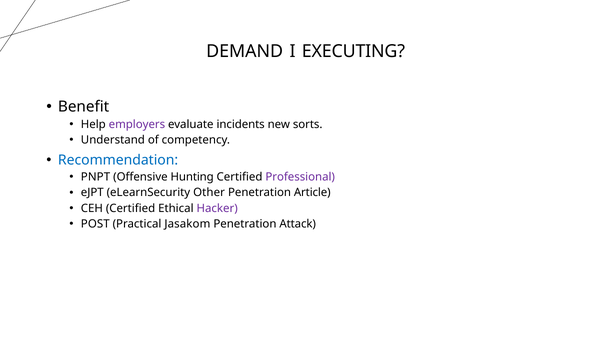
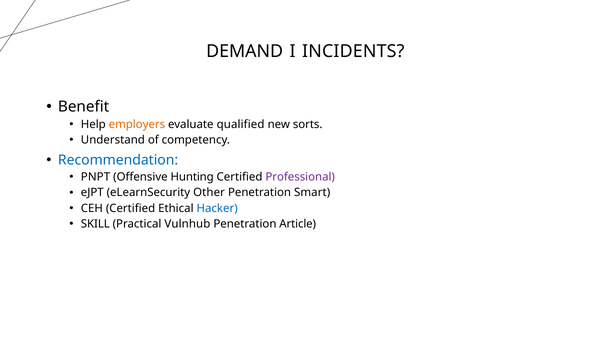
EXECUTING: EXECUTING -> INCIDENTS
employers colour: purple -> orange
incidents: incidents -> qualified
Article: Article -> Smart
Hacker colour: purple -> blue
POST: POST -> SKILL
Jasakom: Jasakom -> Vulnhub
Attack: Attack -> Article
